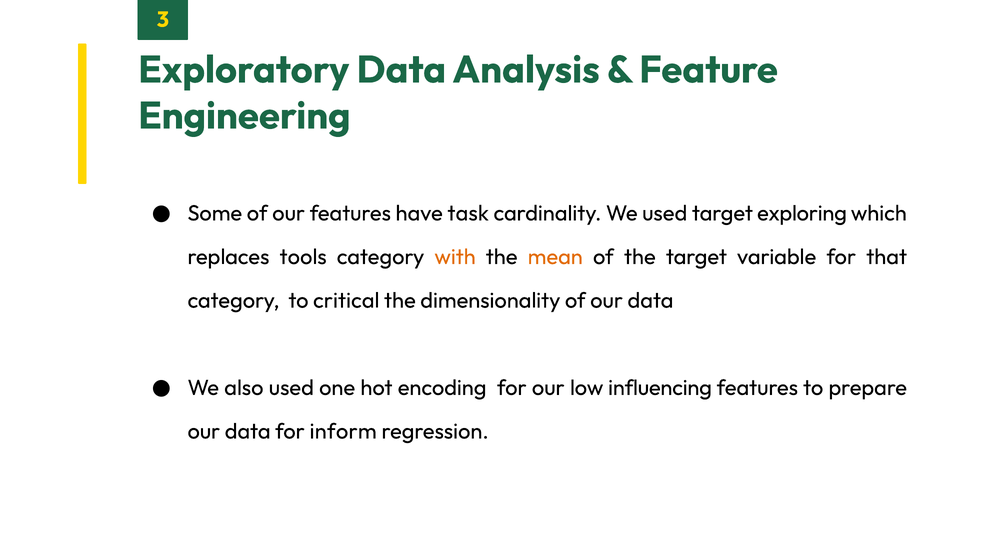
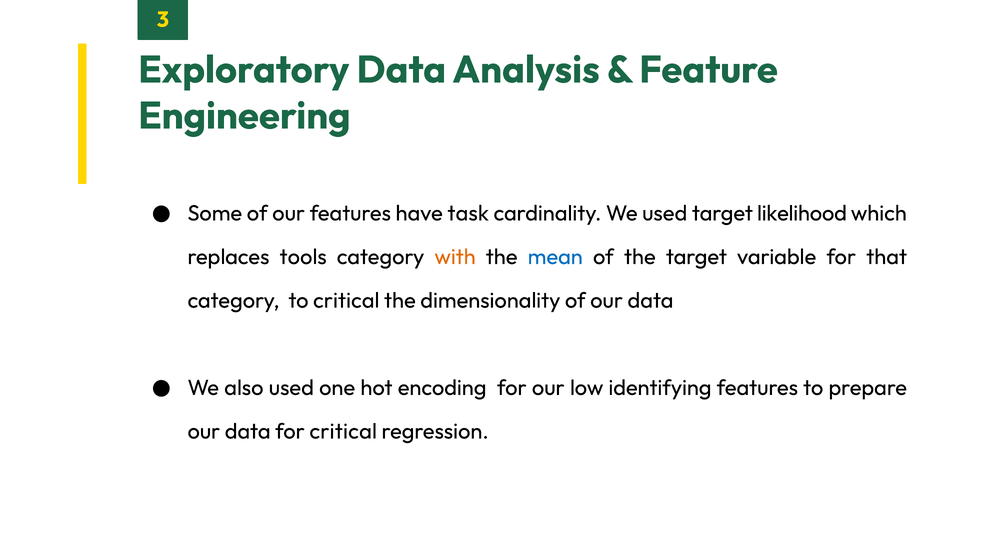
exploring: exploring -> likelihood
mean colour: orange -> blue
influencing: influencing -> identifying
for inform: inform -> critical
